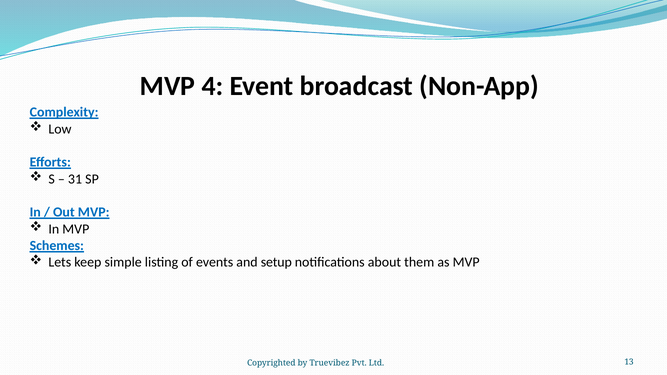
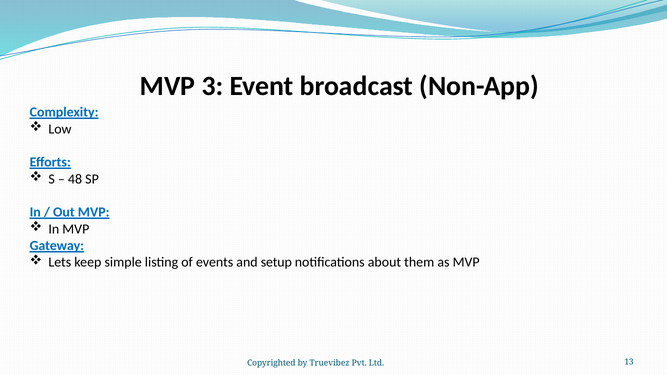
4: 4 -> 3
31: 31 -> 48
Schemes: Schemes -> Gateway
